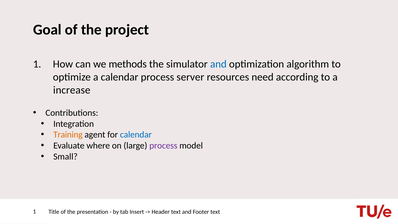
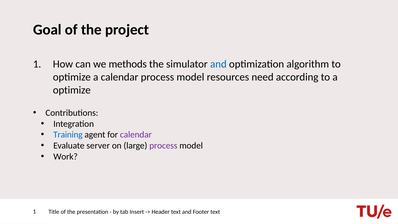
server at (190, 77): server -> model
increase at (72, 90): increase -> optimize
Training colour: orange -> blue
calendar at (136, 135) colour: blue -> purple
where: where -> server
Small: Small -> Work
